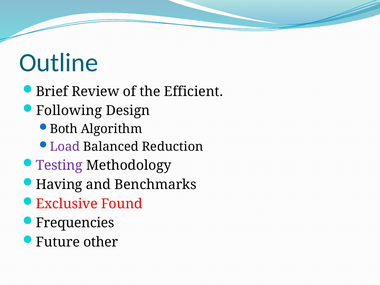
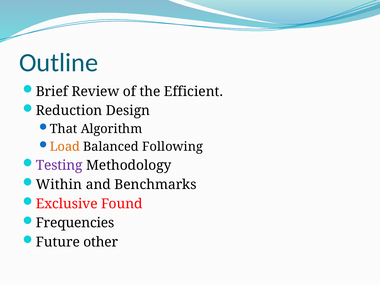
Following: Following -> Reduction
Both: Both -> That
Load colour: purple -> orange
Reduction: Reduction -> Following
Having: Having -> Within
